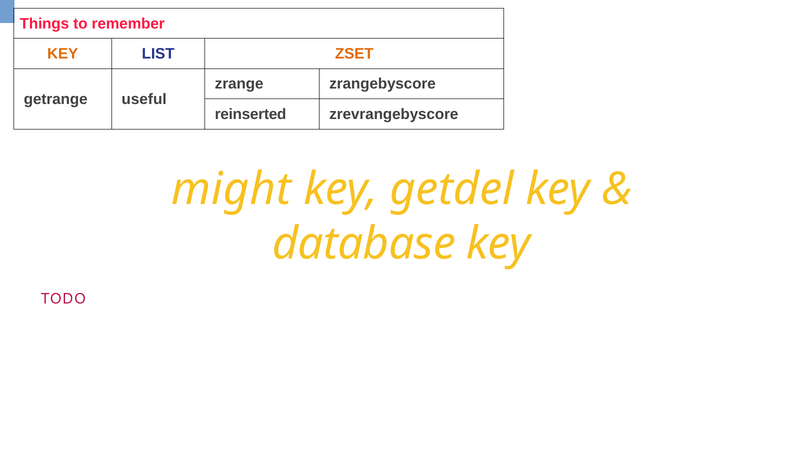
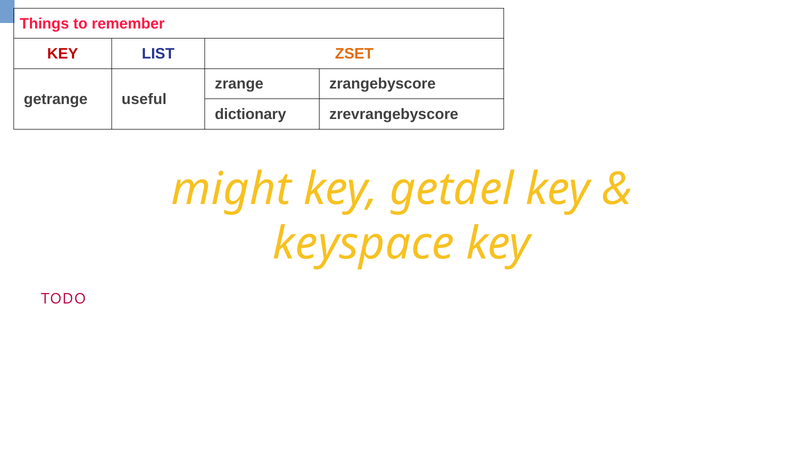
KEY at (63, 54) colour: orange -> red
reinserted: reinserted -> dictionary
database: database -> keyspace
